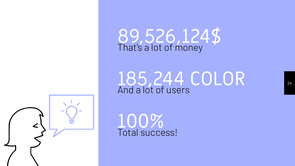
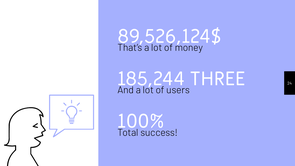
COLOR: COLOR -> THREE
